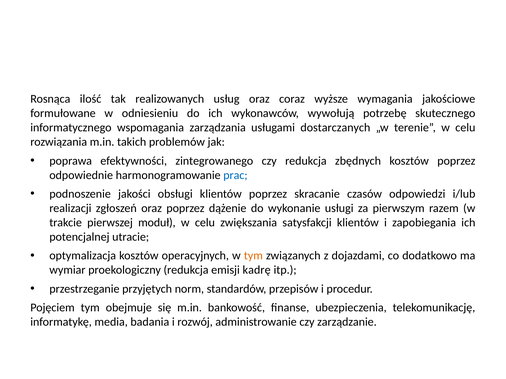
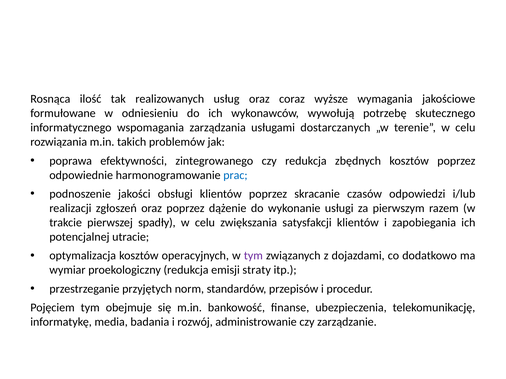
moduł: moduł -> spadły
tym at (253, 256) colour: orange -> purple
kadrę: kadrę -> straty
